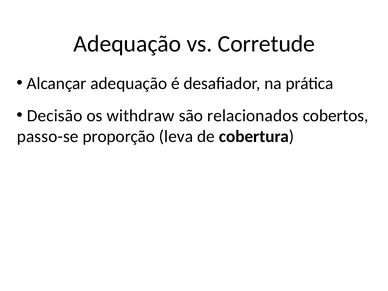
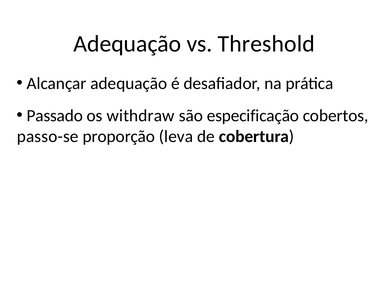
Corretude: Corretude -> Threshold
Decisão: Decisão -> Passado
relacionados: relacionados -> especificação
